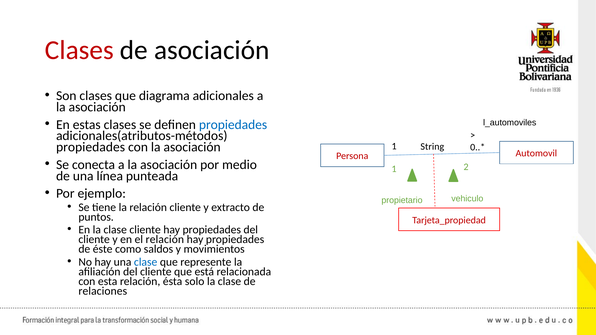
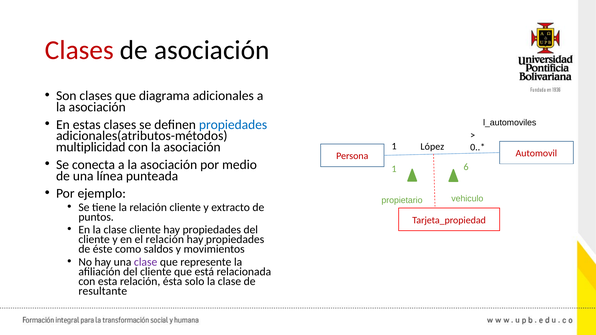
propiedades at (91, 147): propiedades -> multiplicidad
String: String -> López
2: 2 -> 6
clase at (146, 262) colour: blue -> purple
relaciones: relaciones -> resultante
